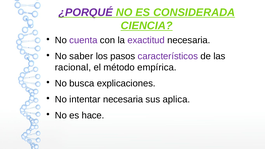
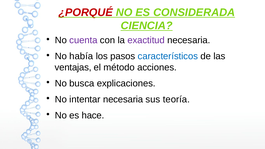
¿PORQUÉ colour: purple -> red
saber: saber -> había
característicos colour: purple -> blue
racional: racional -> ventajas
empírica: empírica -> acciones
aplica: aplica -> teoría
